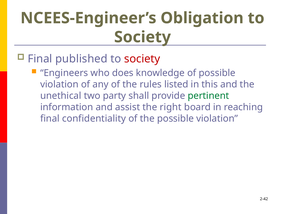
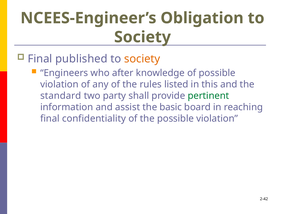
society at (142, 59) colour: red -> orange
does: does -> after
unethical: unethical -> standard
right: right -> basic
